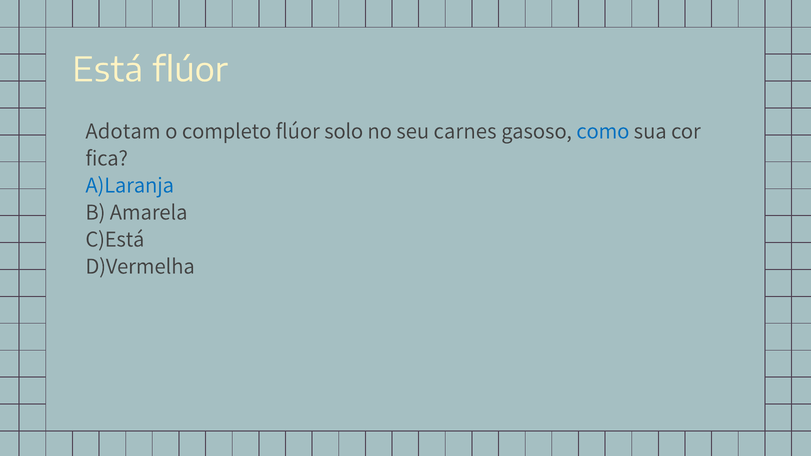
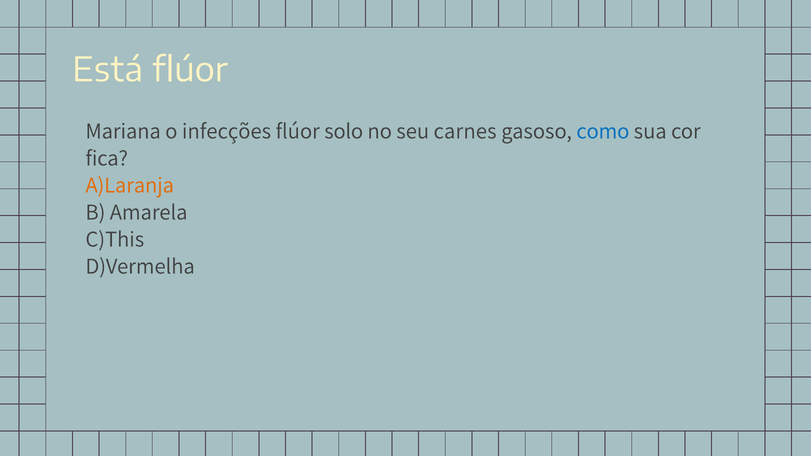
Adotam: Adotam -> Mariana
completo: completo -> infecções
A)Laranja colour: blue -> orange
C)Está: C)Está -> C)This
